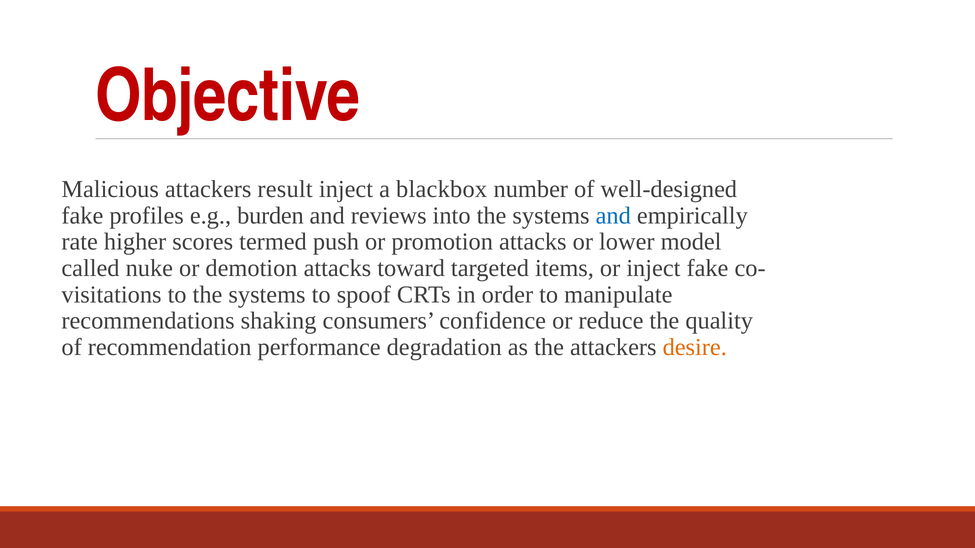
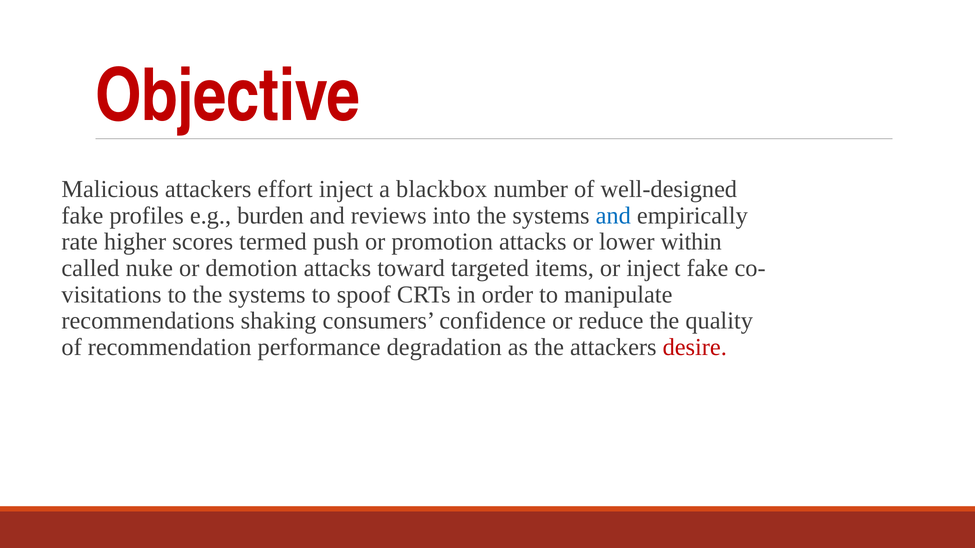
result: result -> effort
model: model -> within
desire colour: orange -> red
